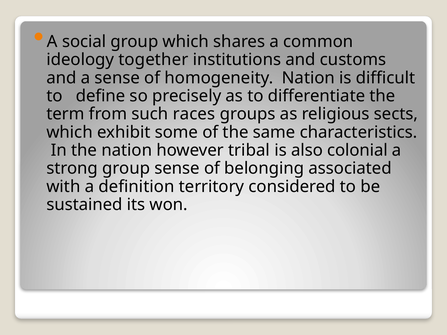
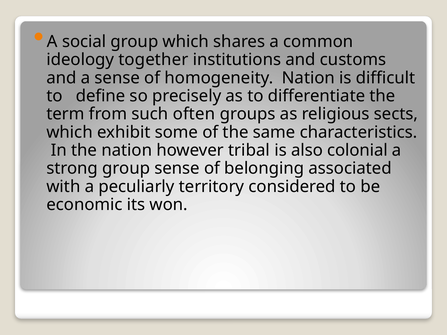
races: races -> often
definition: definition -> peculiarly
sustained: sustained -> economic
